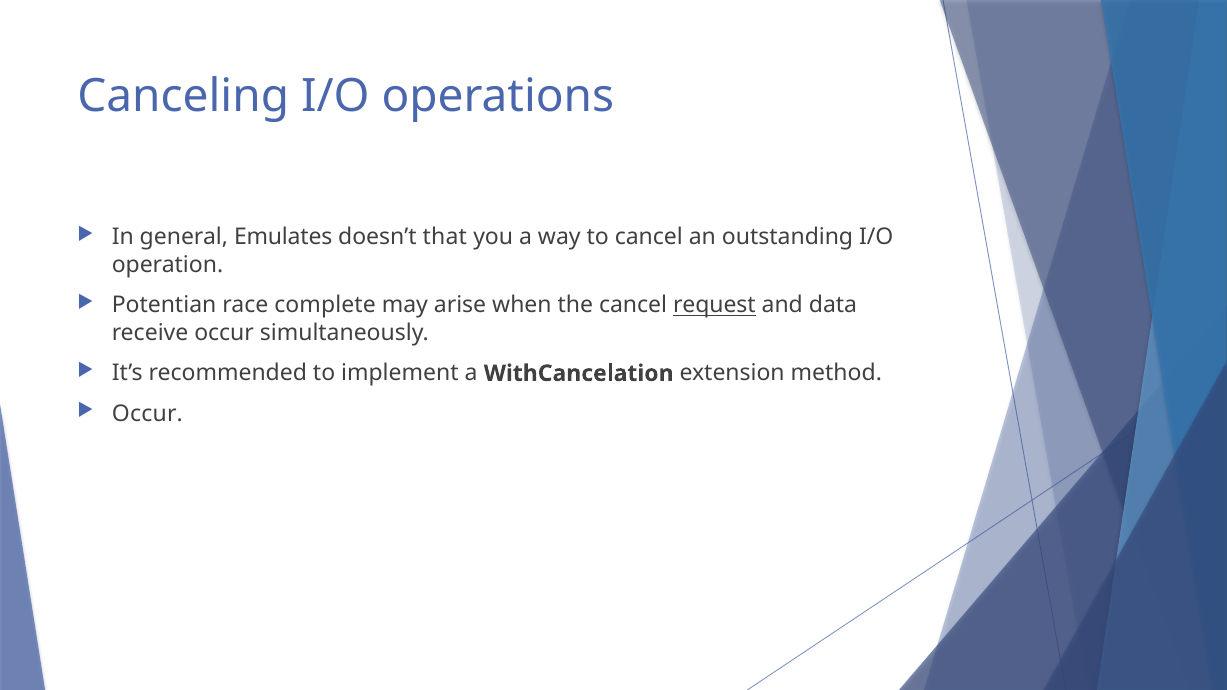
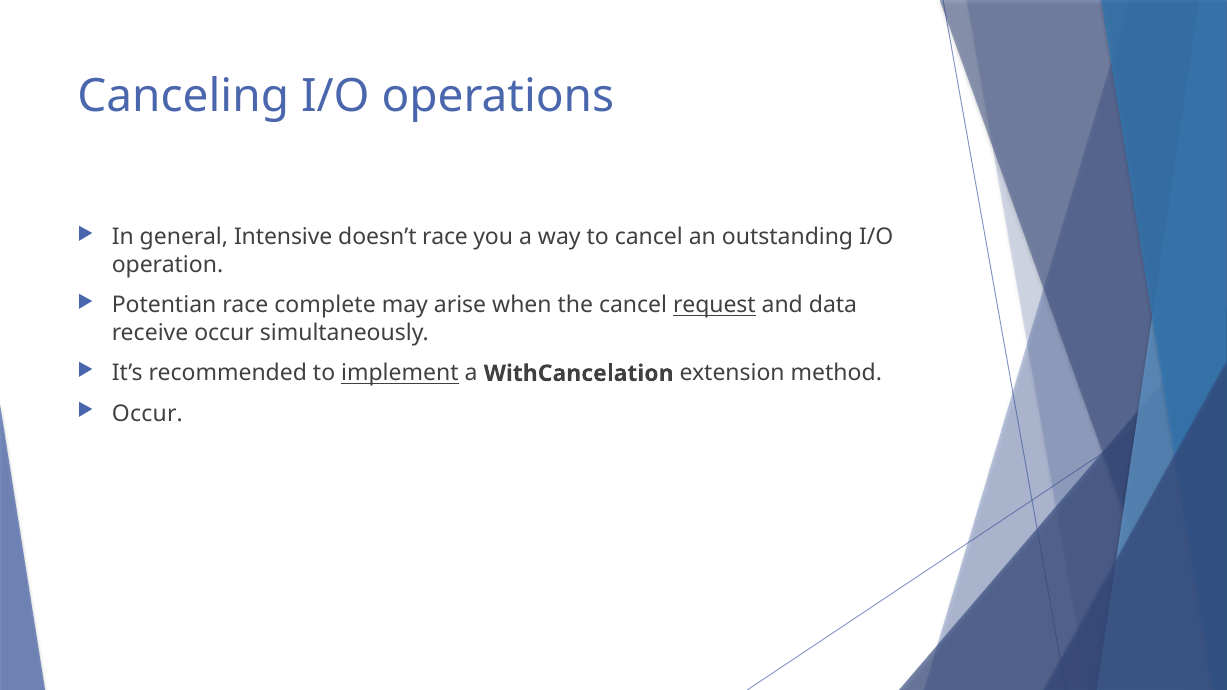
Emulates: Emulates -> Intensive
doesn’t that: that -> race
implement underline: none -> present
